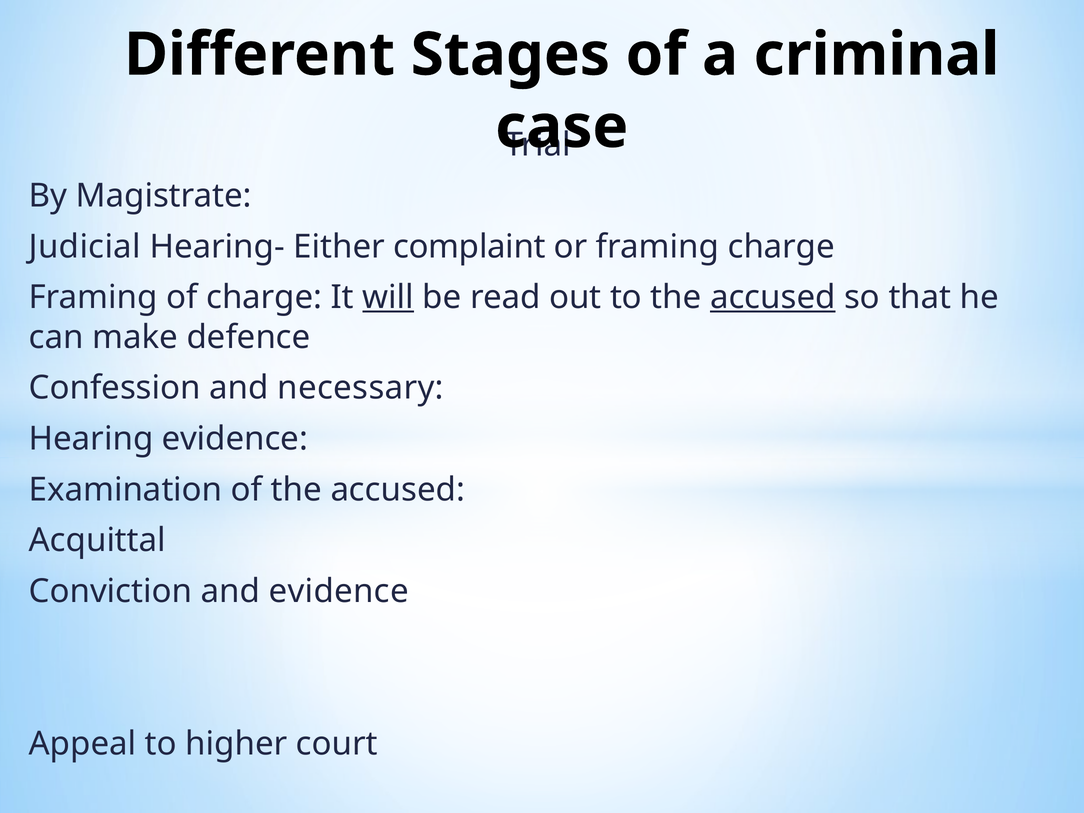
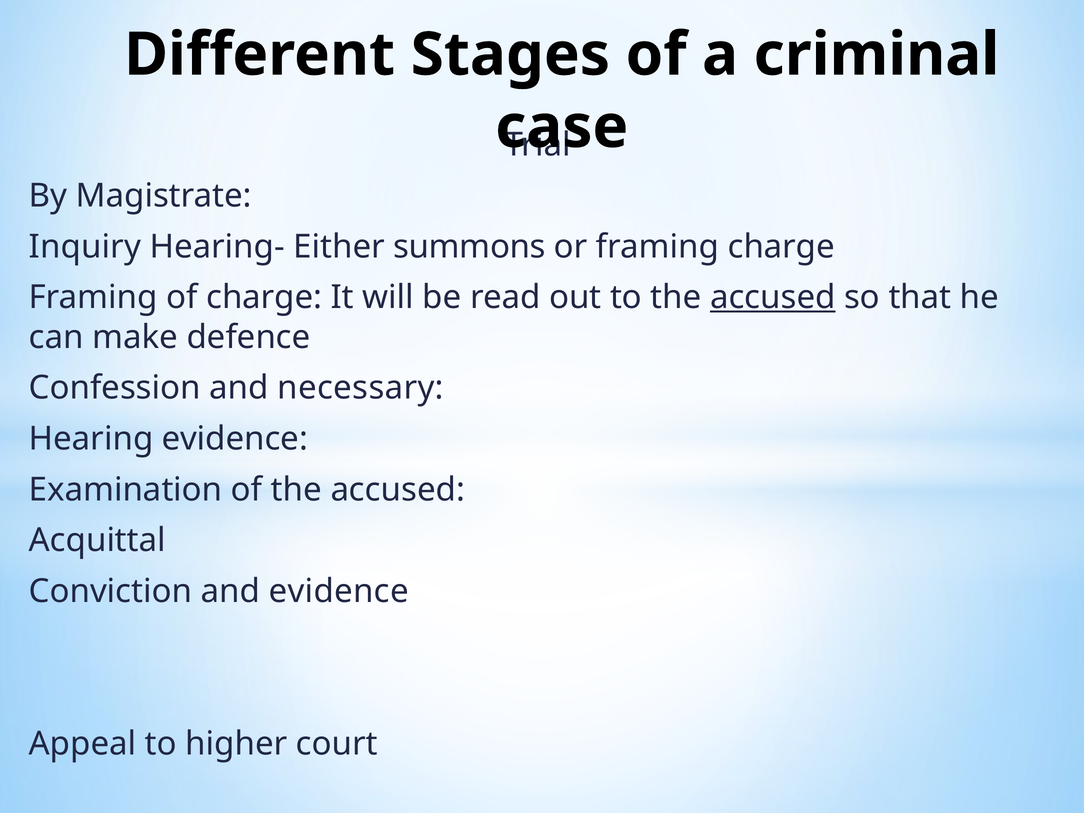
Judicial: Judicial -> Inquiry
complaint: complaint -> summons
will underline: present -> none
